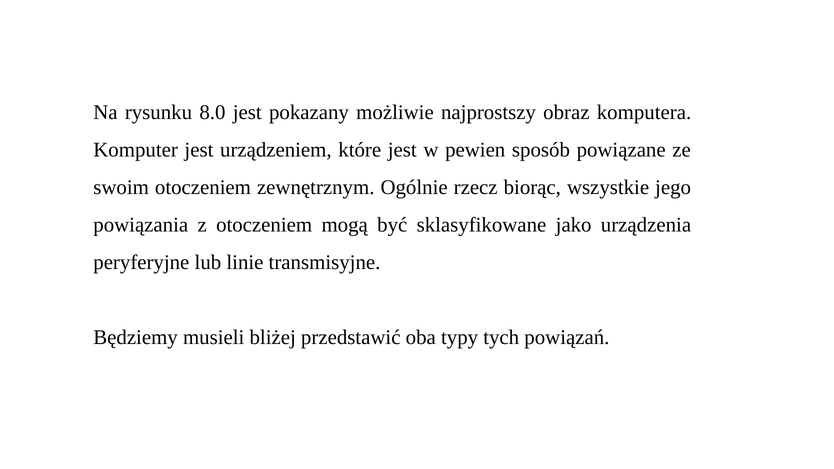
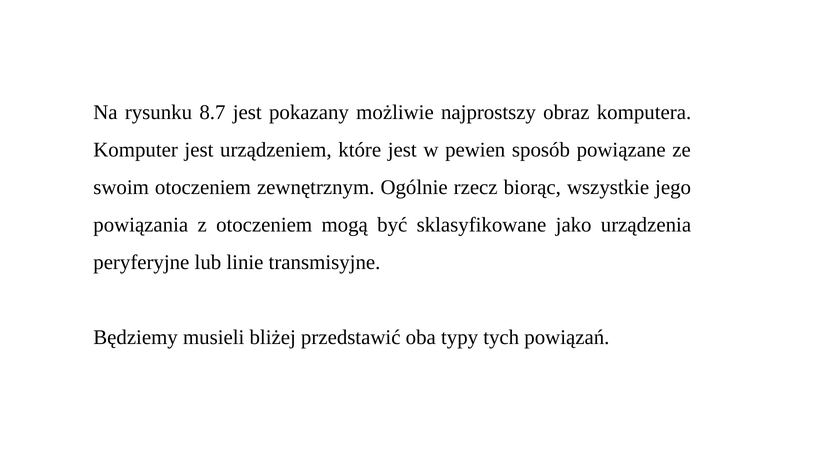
8.0: 8.0 -> 8.7
